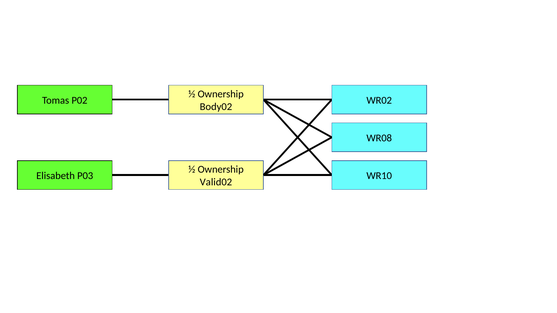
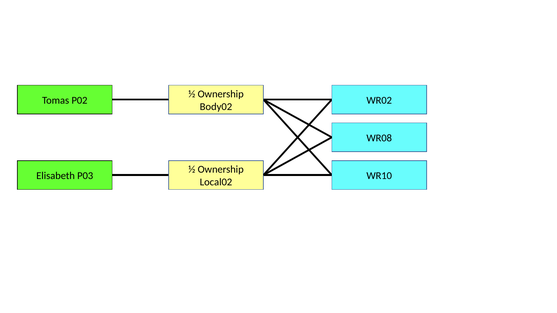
Valid02: Valid02 -> Local02
